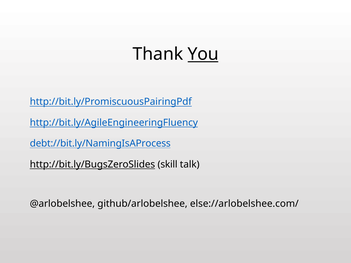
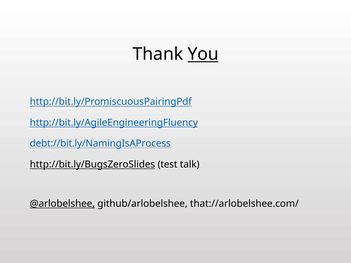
skill: skill -> test
@arlobelshee underline: none -> present
else://arlobelshee.com/: else://arlobelshee.com/ -> that://arlobelshee.com/
